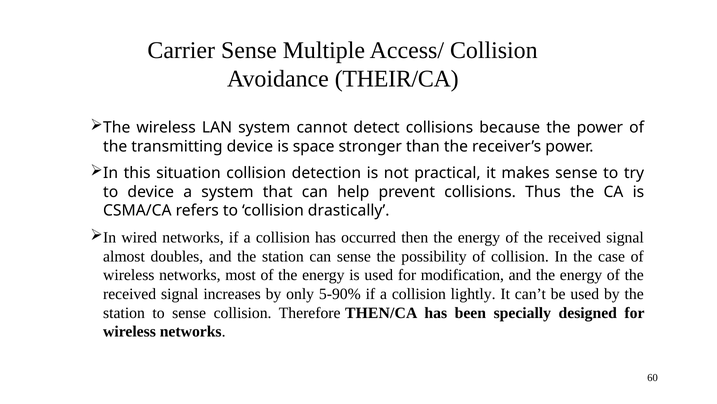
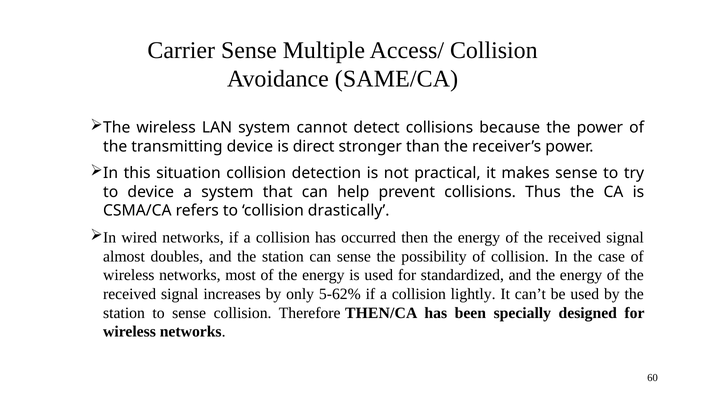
THEIR/CA: THEIR/CA -> SAME/CA
space: space -> direct
modification: modification -> standardized
5-90%: 5-90% -> 5-62%
